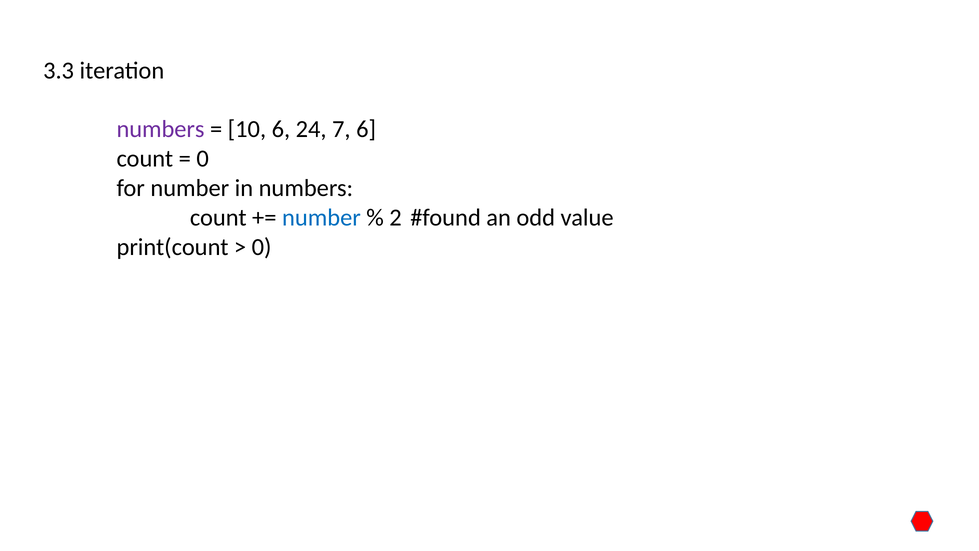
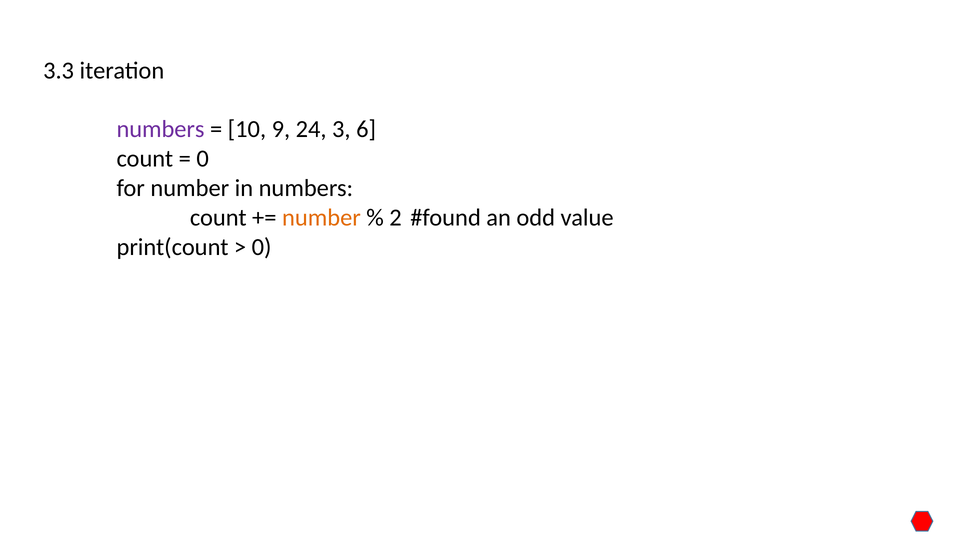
10 6: 6 -> 9
7: 7 -> 3
number at (321, 217) colour: blue -> orange
